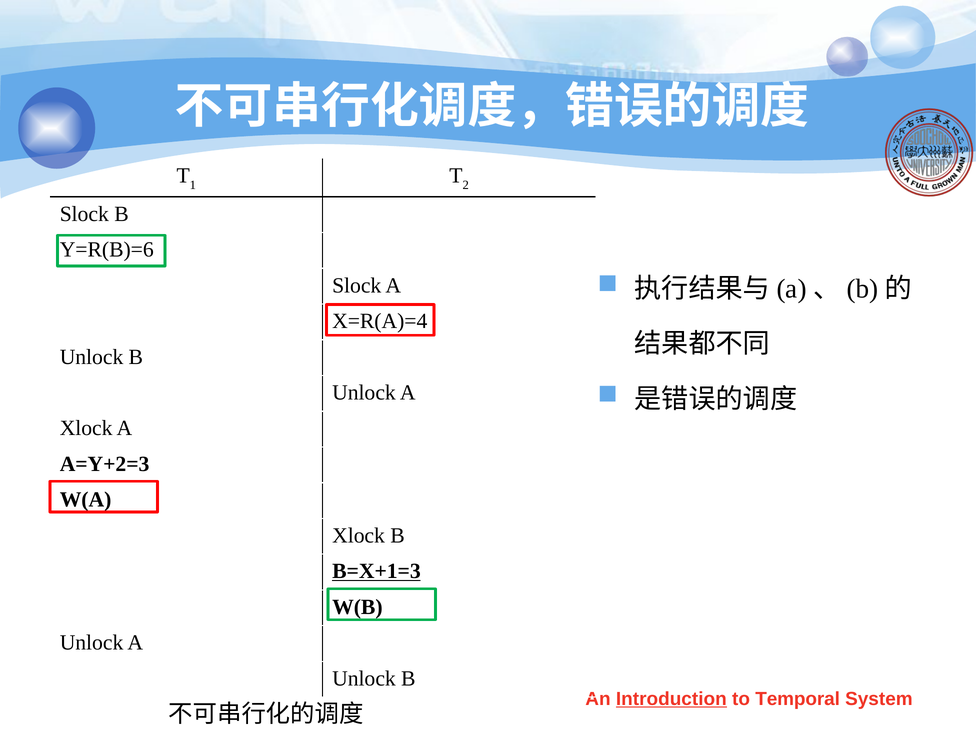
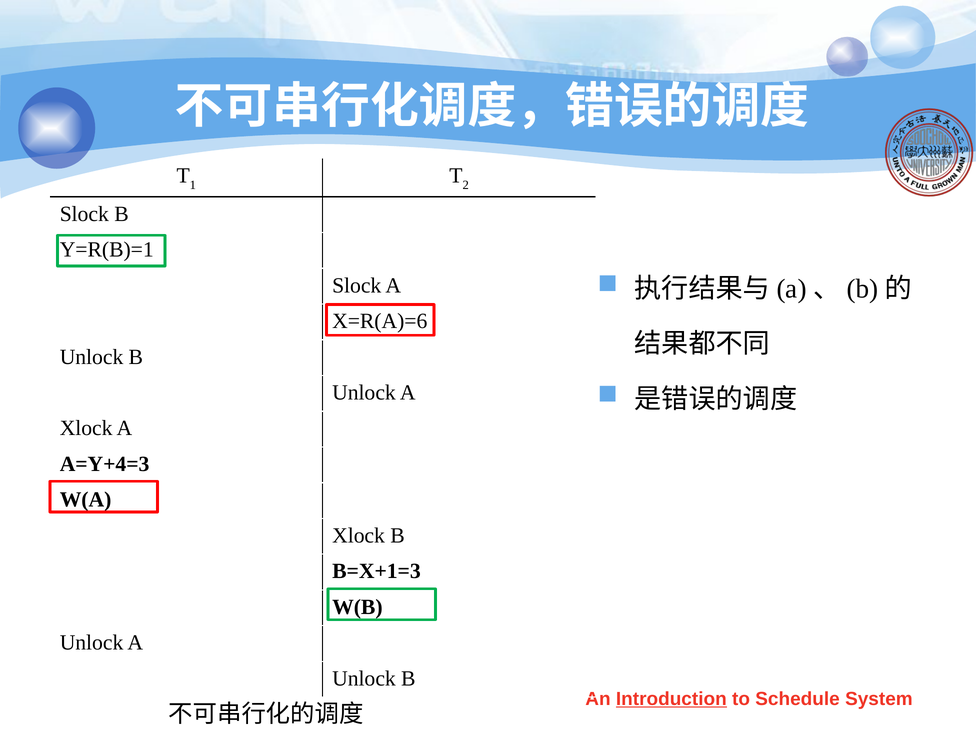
Y=R(B)=6: Y=R(B)=6 -> Y=R(B)=1
X=R(A)=4: X=R(A)=4 -> X=R(A)=6
A=Y+2=3: A=Y+2=3 -> A=Y+4=3
B=X+1=3 underline: present -> none
Temporal: Temporal -> Schedule
